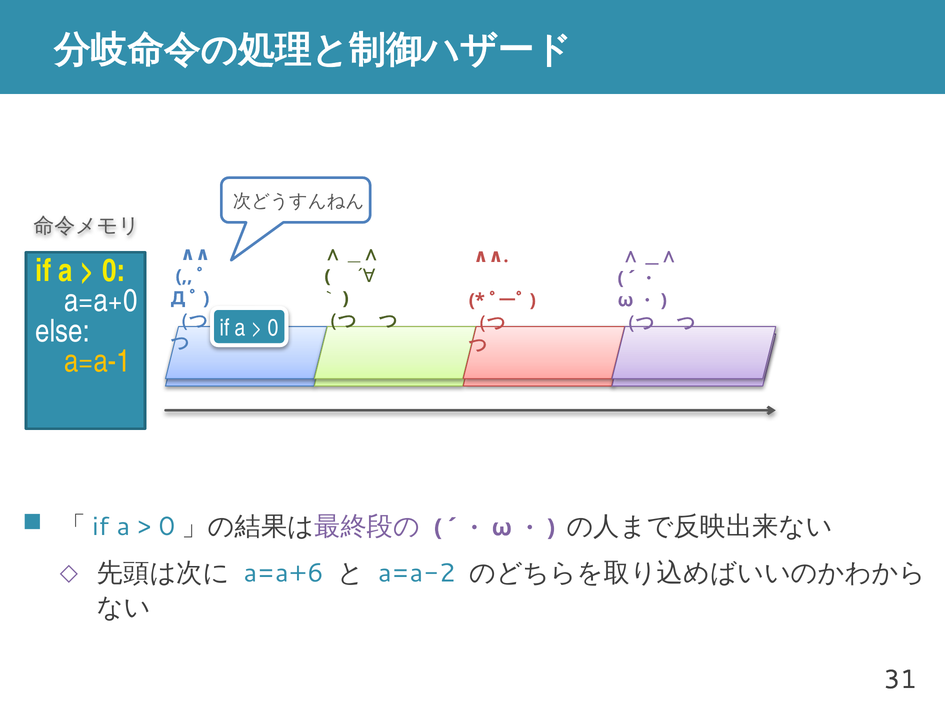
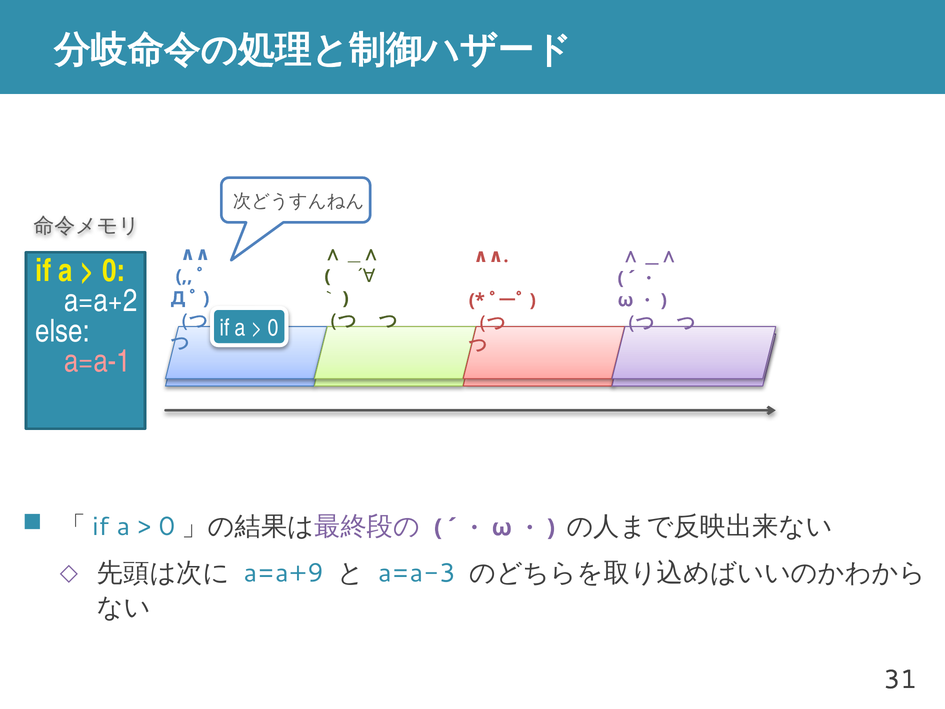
a=a+0: a=a+0 -> a=a+2
a=a-1 colour: yellow -> pink
a=a+6: a=a+6 -> a=a+9
a=a-2: a=a-2 -> a=a-3
